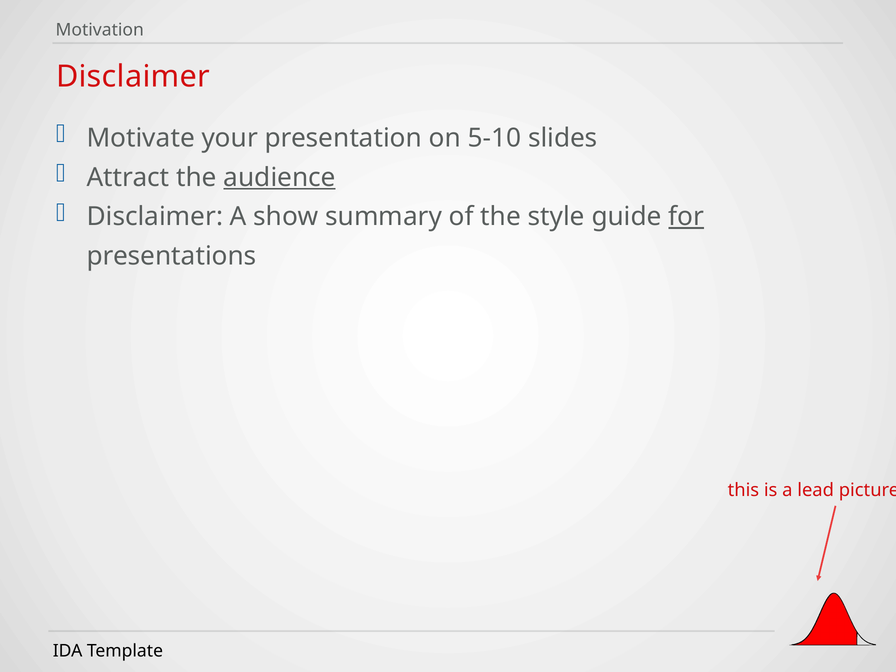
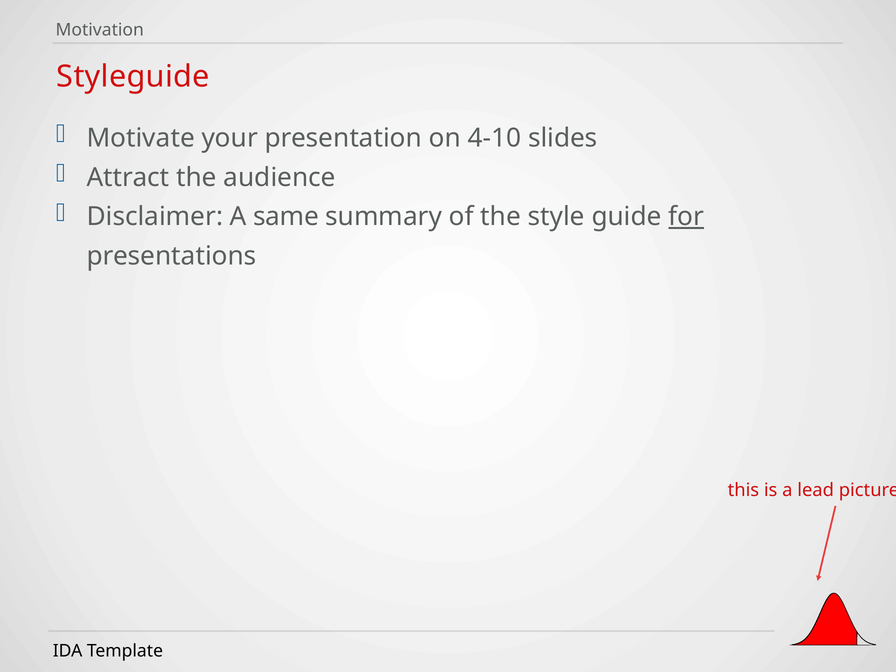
Disclaimer at (133, 77): Disclaimer -> Styleguide
5-10: 5-10 -> 4-10
audience underline: present -> none
show: show -> same
